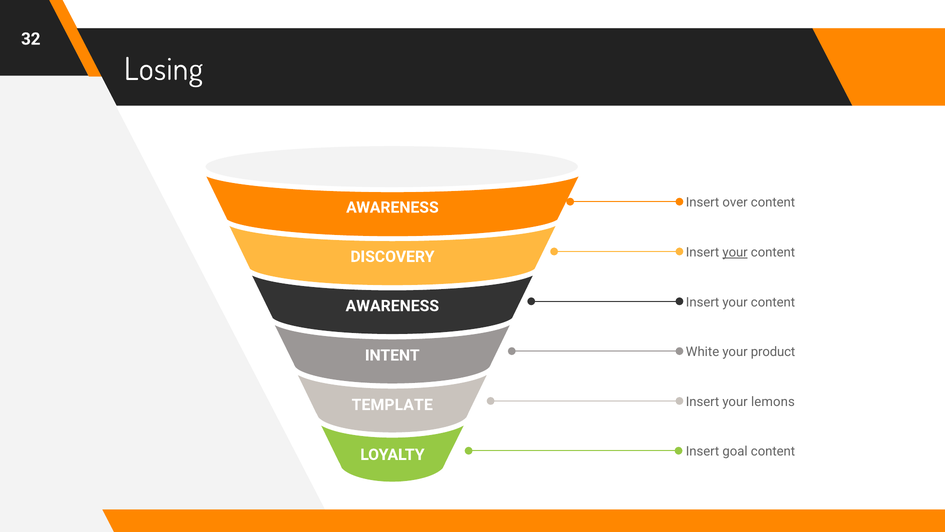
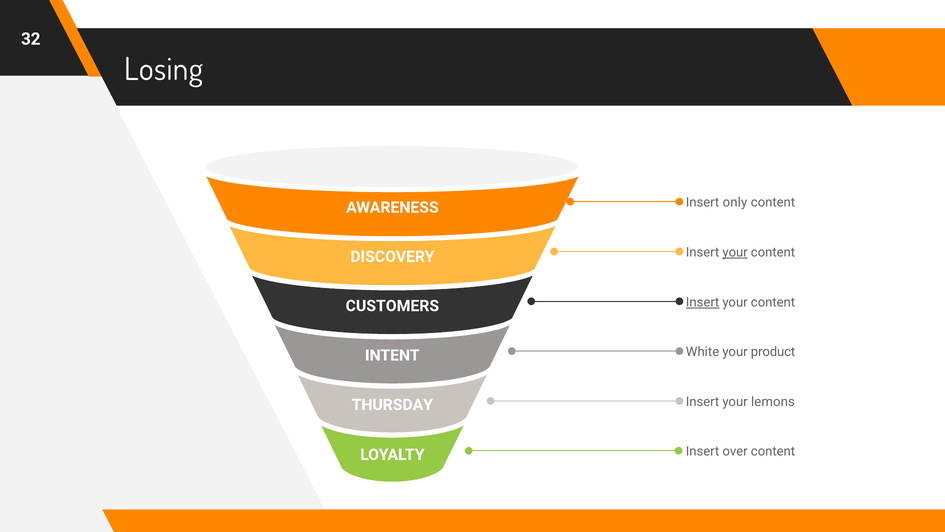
over: over -> only
Insert at (703, 302) underline: none -> present
AWARENESS at (392, 306): AWARENESS -> CUSTOMERS
TEMPLATE: TEMPLATE -> THURSDAY
goal: goal -> over
